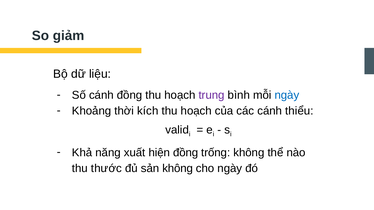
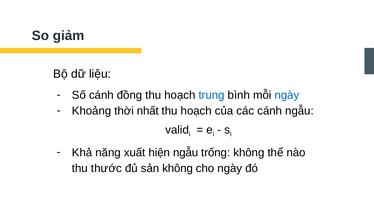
trung colour: purple -> blue
kích: kích -> nhất
cánh thiểu: thiểu -> ngẫu
hiện đồng: đồng -> ngẫu
